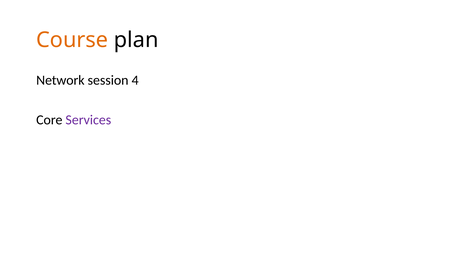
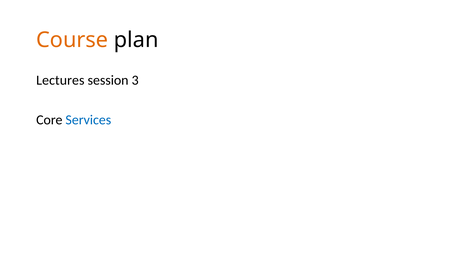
Network: Network -> Lectures
4: 4 -> 3
Services colour: purple -> blue
